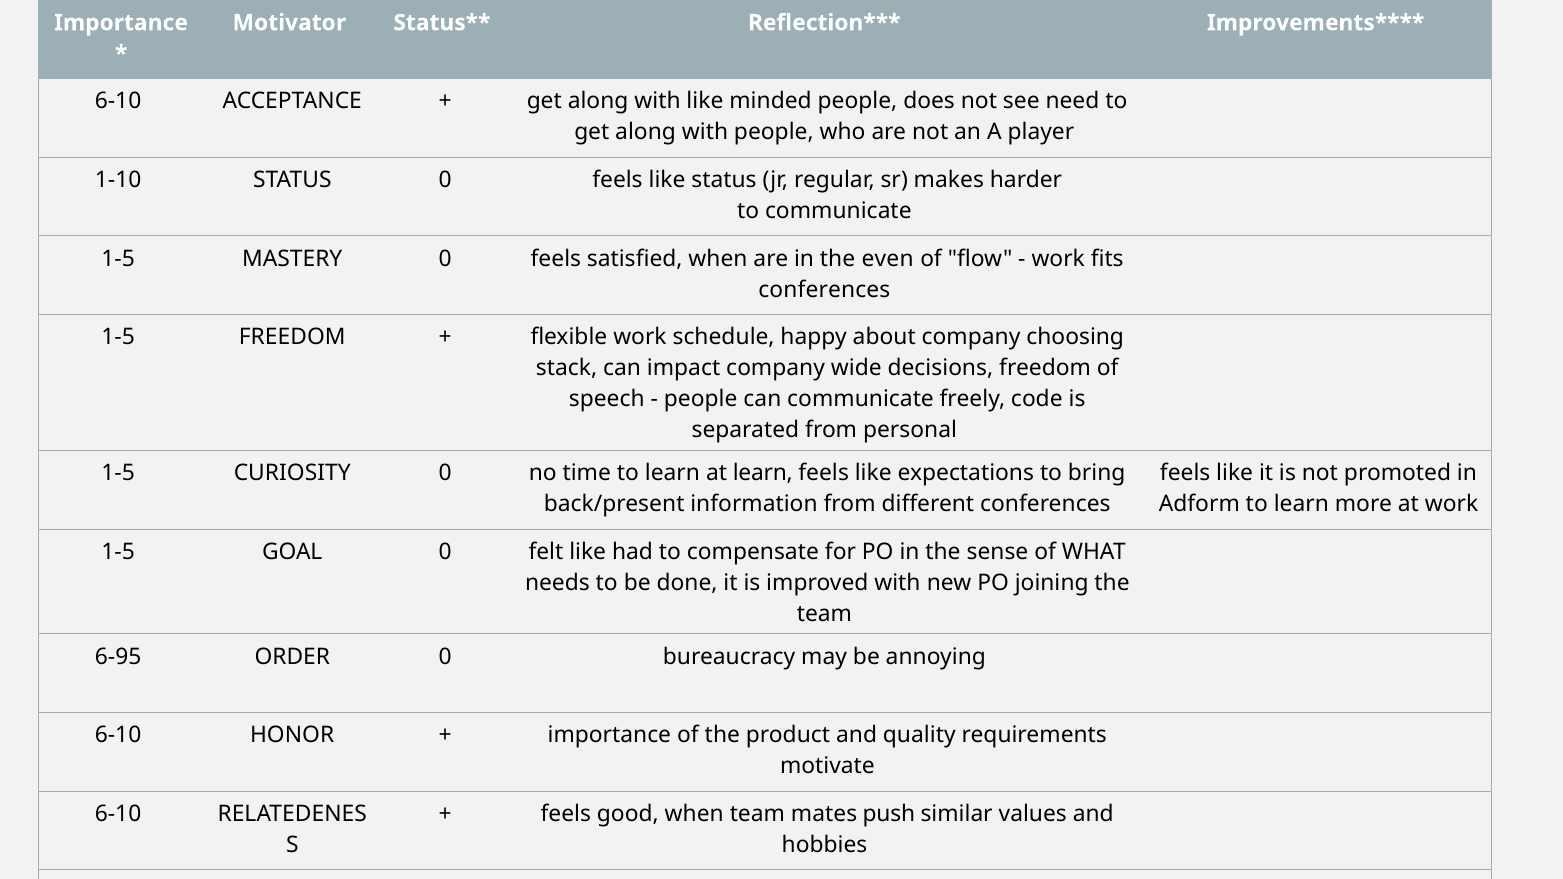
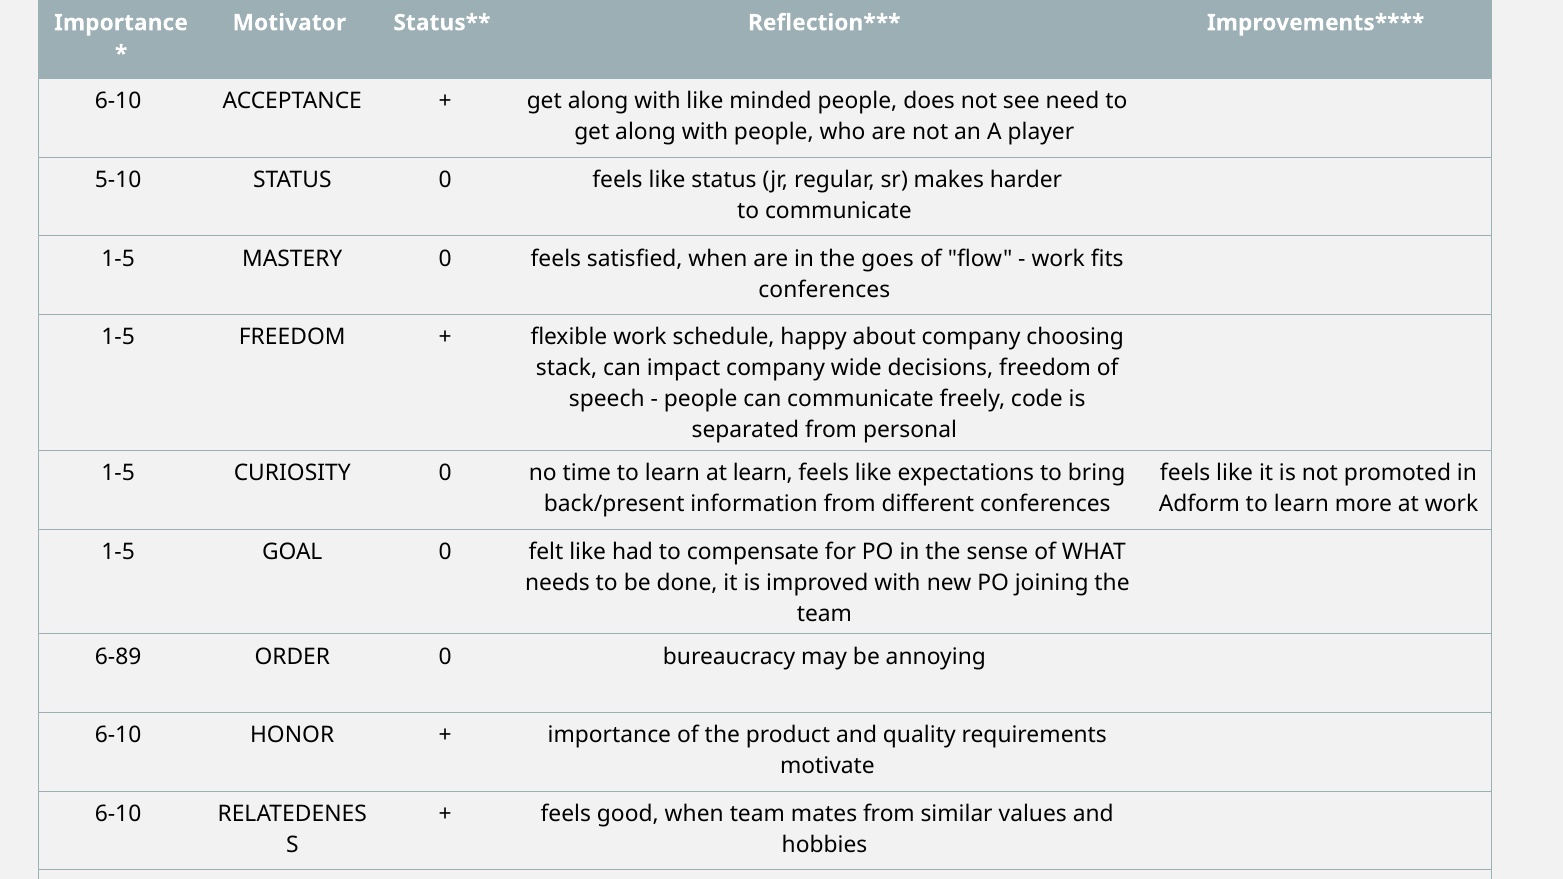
1-10: 1-10 -> 5-10
the even: even -> goes
6-95: 6-95 -> 6-89
mates push: push -> from
